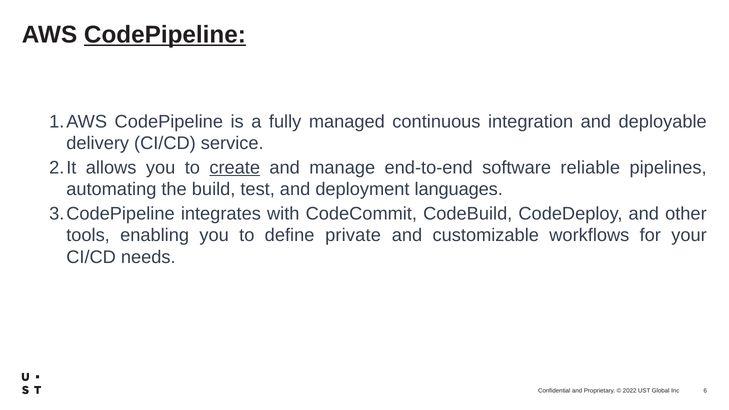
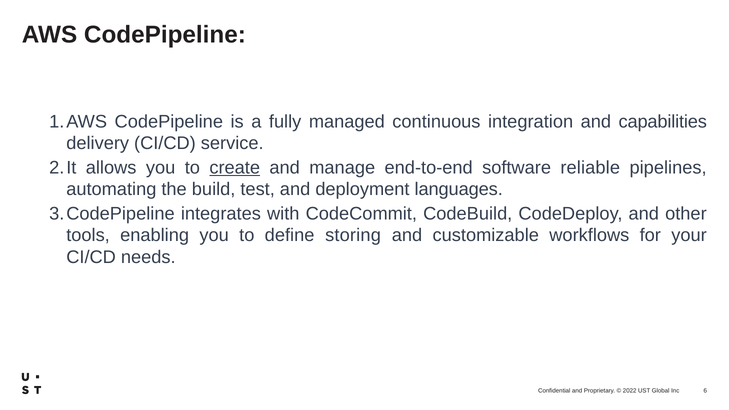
CodePipeline at (165, 35) underline: present -> none
deployable: deployable -> capabilities
private: private -> storing
